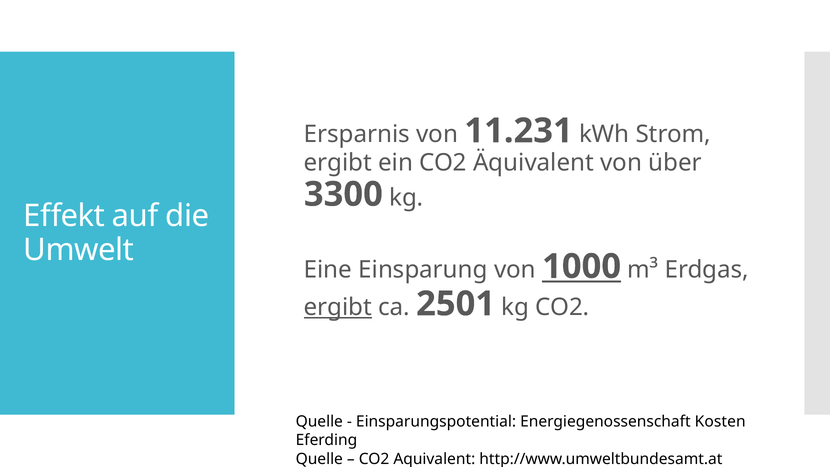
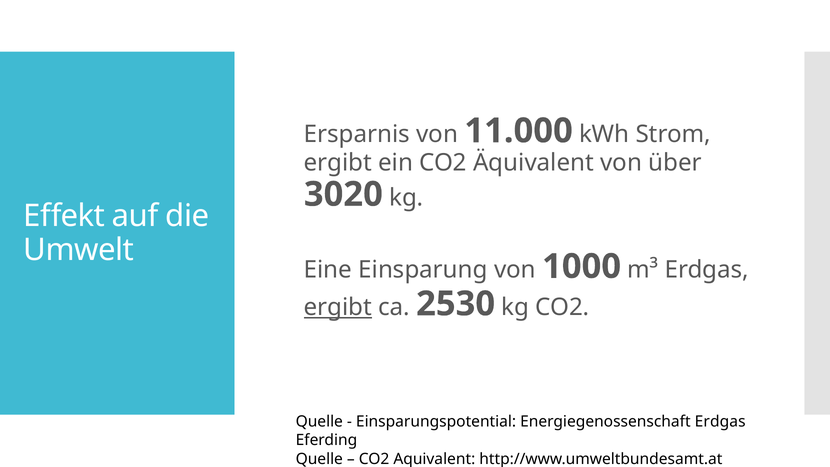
11.231: 11.231 -> 11.000
3300: 3300 -> 3020
1000 underline: present -> none
2501: 2501 -> 2530
Energiegenossenschaft Kosten: Kosten -> Erdgas
